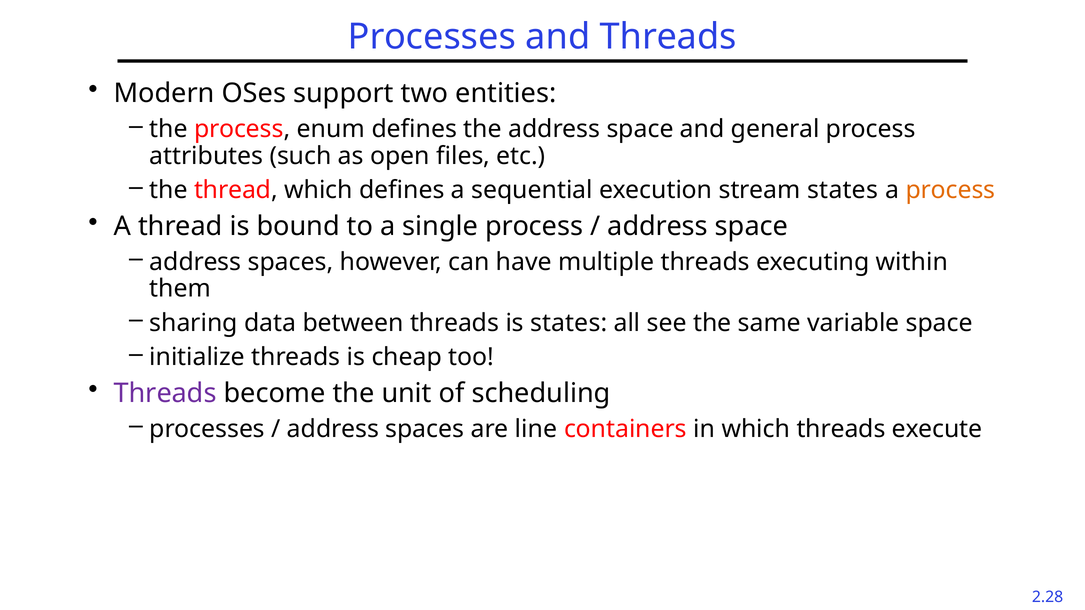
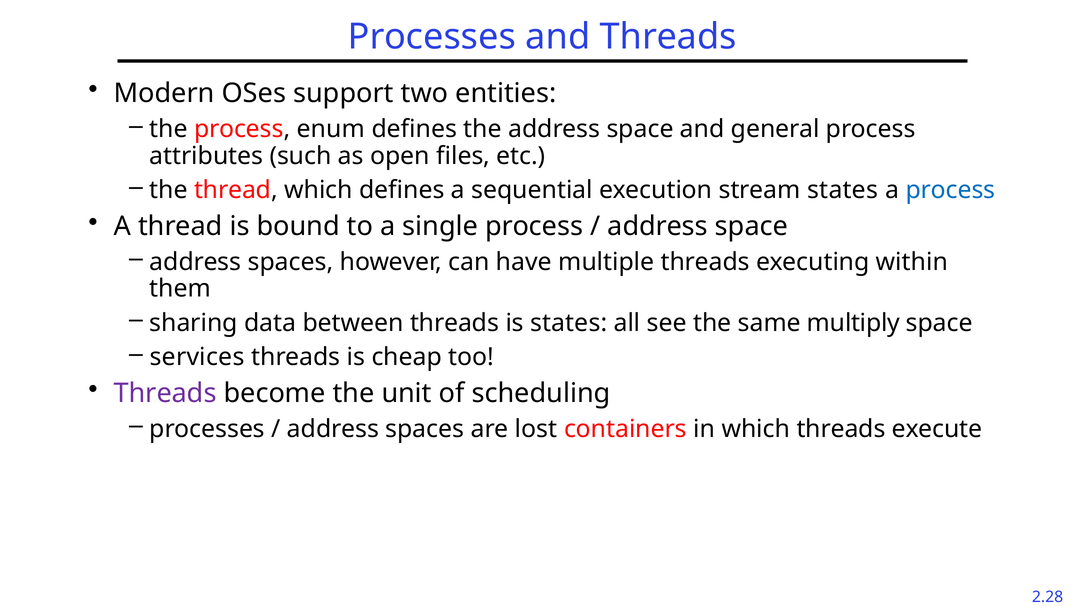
process at (950, 190) colour: orange -> blue
variable: variable -> multiply
initialize: initialize -> services
line: line -> lost
